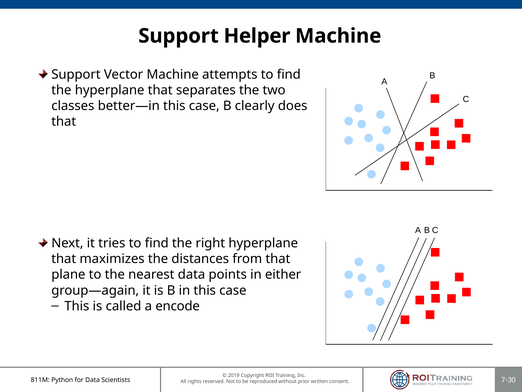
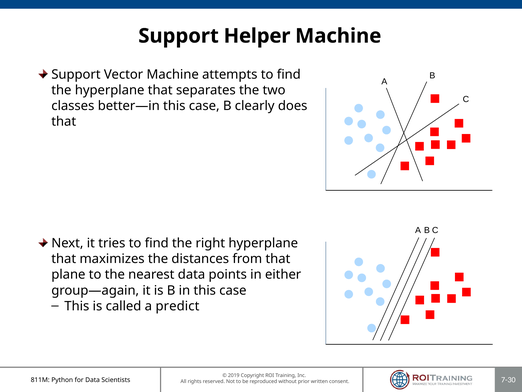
encode: encode -> predict
